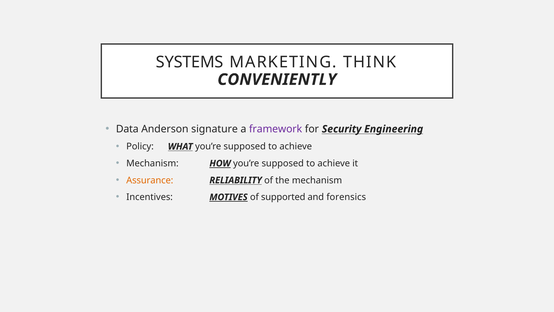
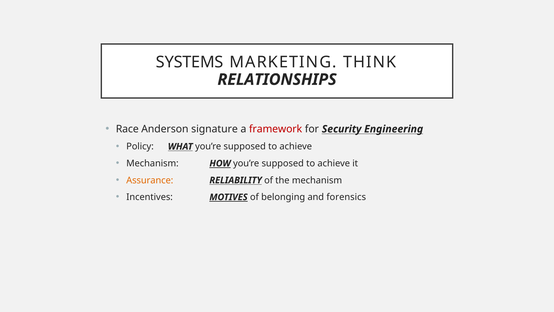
CONVENIENTLY: CONVENIENTLY -> RELATIONSHIPS
Data: Data -> Race
framework colour: purple -> red
supported: supported -> belonging
